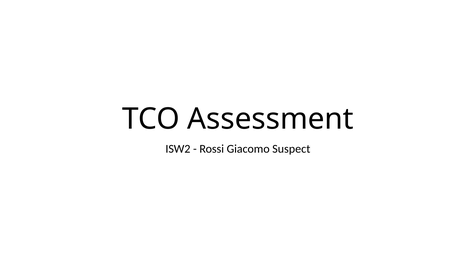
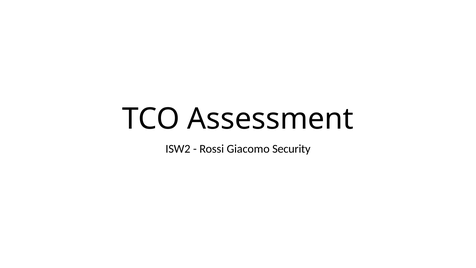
Suspect: Suspect -> Security
